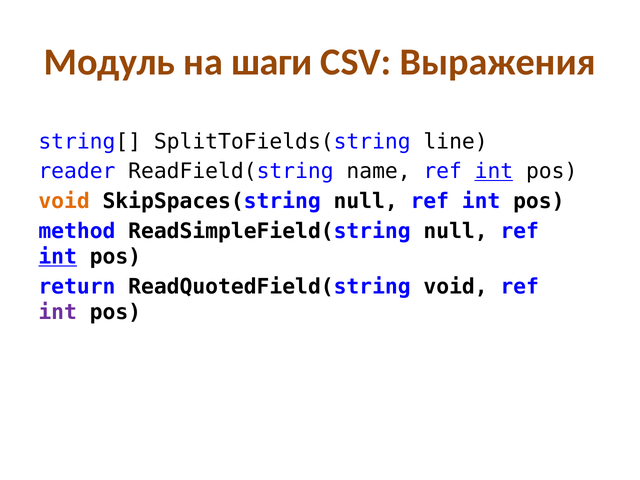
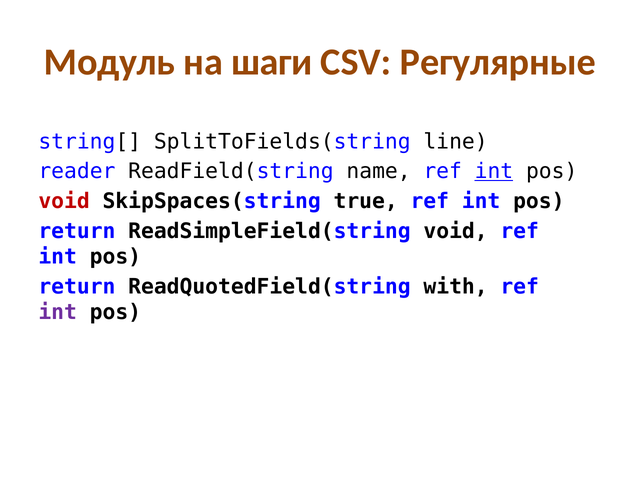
Выражения: Выражения -> Регулярные
void at (64, 201) colour: orange -> red
SkipSpaces(string null: null -> true
method at (77, 231): method -> return
ReadSimpleField(string null: null -> void
int at (58, 257) underline: present -> none
ReadQuotedField(string void: void -> with
